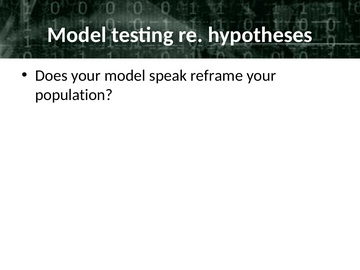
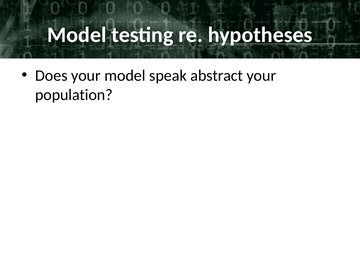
reframe: reframe -> abstract
